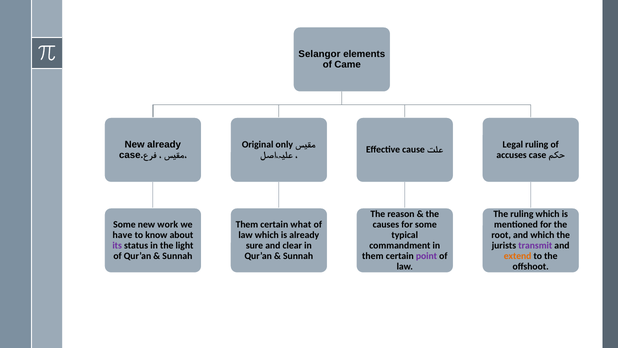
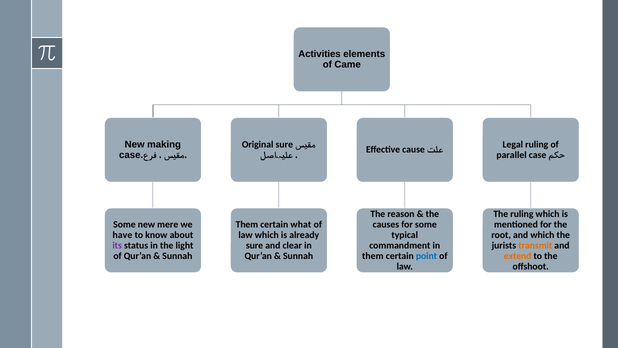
Selangor: Selangor -> Activities
New already: already -> making
Original only: only -> sure
accuses: accuses -> parallel
work: work -> mere
transmit colour: purple -> orange
point colour: purple -> blue
